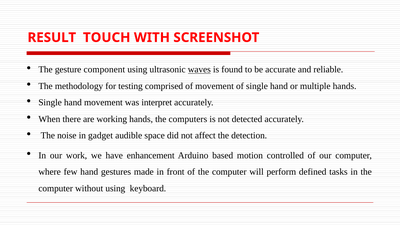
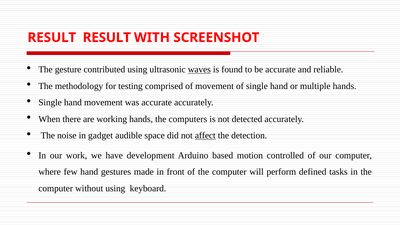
RESULT TOUCH: TOUCH -> RESULT
component: component -> contributed
was interpret: interpret -> accurate
affect underline: none -> present
enhancement: enhancement -> development
